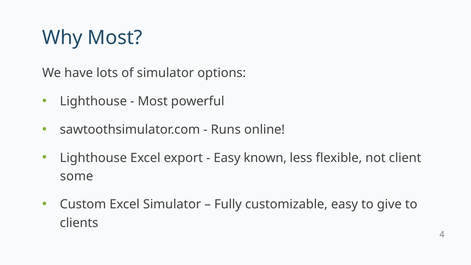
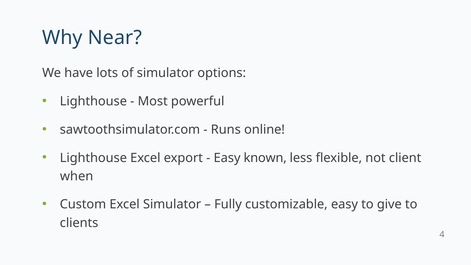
Why Most: Most -> Near
some: some -> when
